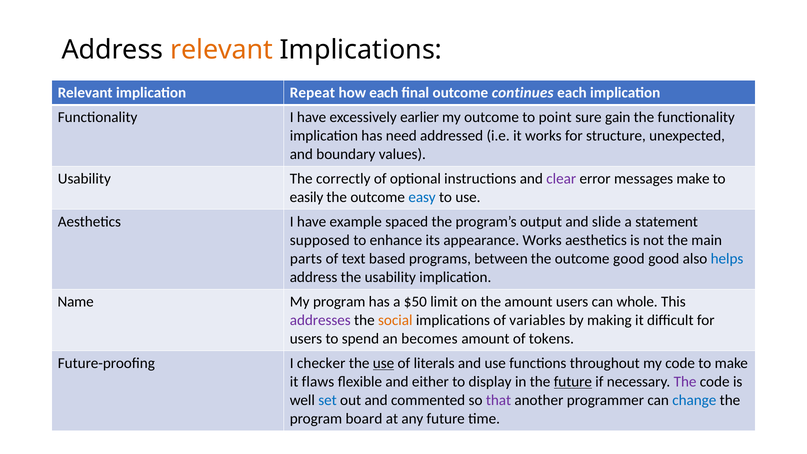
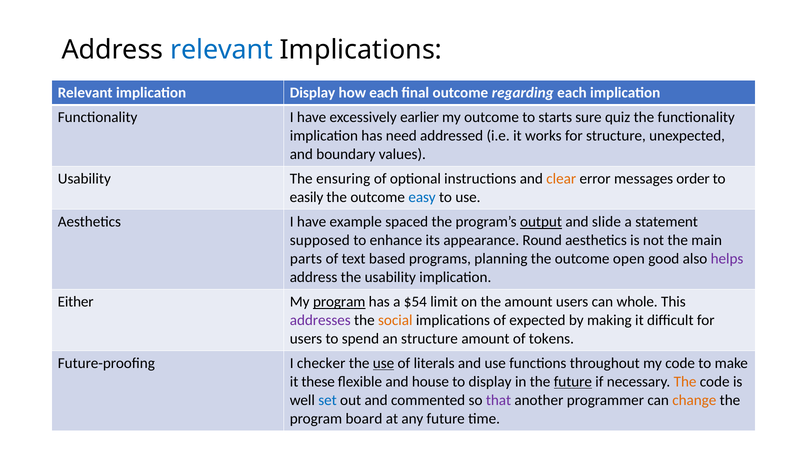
relevant at (222, 50) colour: orange -> blue
implication Repeat: Repeat -> Display
continues: continues -> regarding
point: point -> starts
gain: gain -> quiz
correctly: correctly -> ensuring
clear colour: purple -> orange
messages make: make -> order
output underline: none -> present
appearance Works: Works -> Round
between: between -> planning
outcome good: good -> open
helps colour: blue -> purple
Name: Name -> Either
program at (339, 302) underline: none -> present
$50: $50 -> $54
variables: variables -> expected
an becomes: becomes -> structure
flaws: flaws -> these
either: either -> house
The at (685, 382) colour: purple -> orange
change colour: blue -> orange
